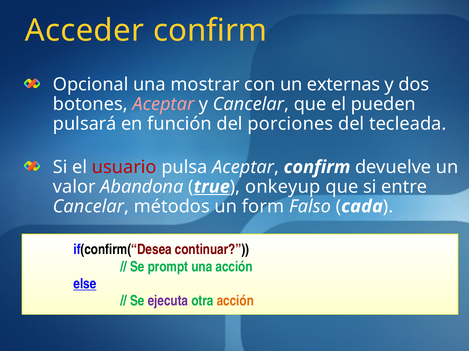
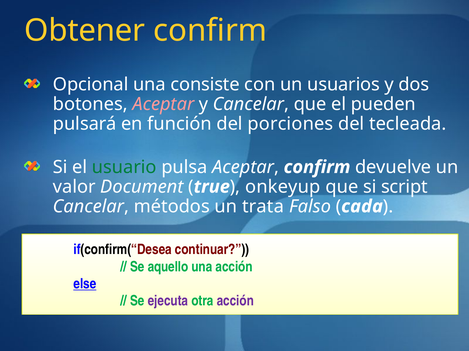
Acceder: Acceder -> Obtener
mostrar: mostrar -> consiste
externas: externas -> usuarios
usuario colour: red -> green
Abandona: Abandona -> Document
true underline: present -> none
entre: entre -> script
form: form -> trata
prompt: prompt -> aquello
acción at (235, 302) colour: orange -> purple
